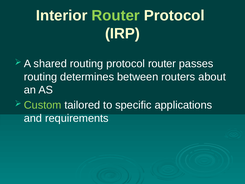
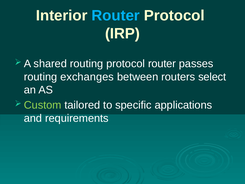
Router at (116, 15) colour: light green -> light blue
determines: determines -> exchanges
about: about -> select
